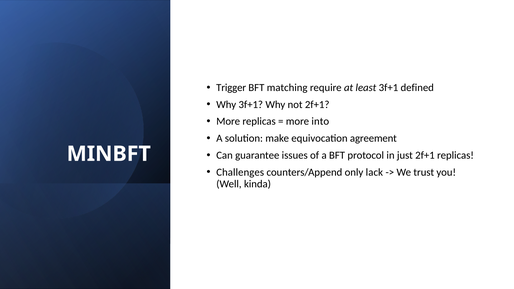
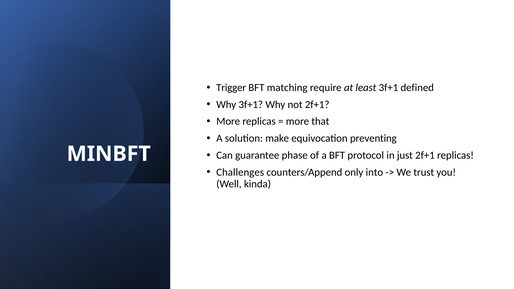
into: into -> that
agreement: agreement -> preventing
issues: issues -> phase
lack: lack -> into
